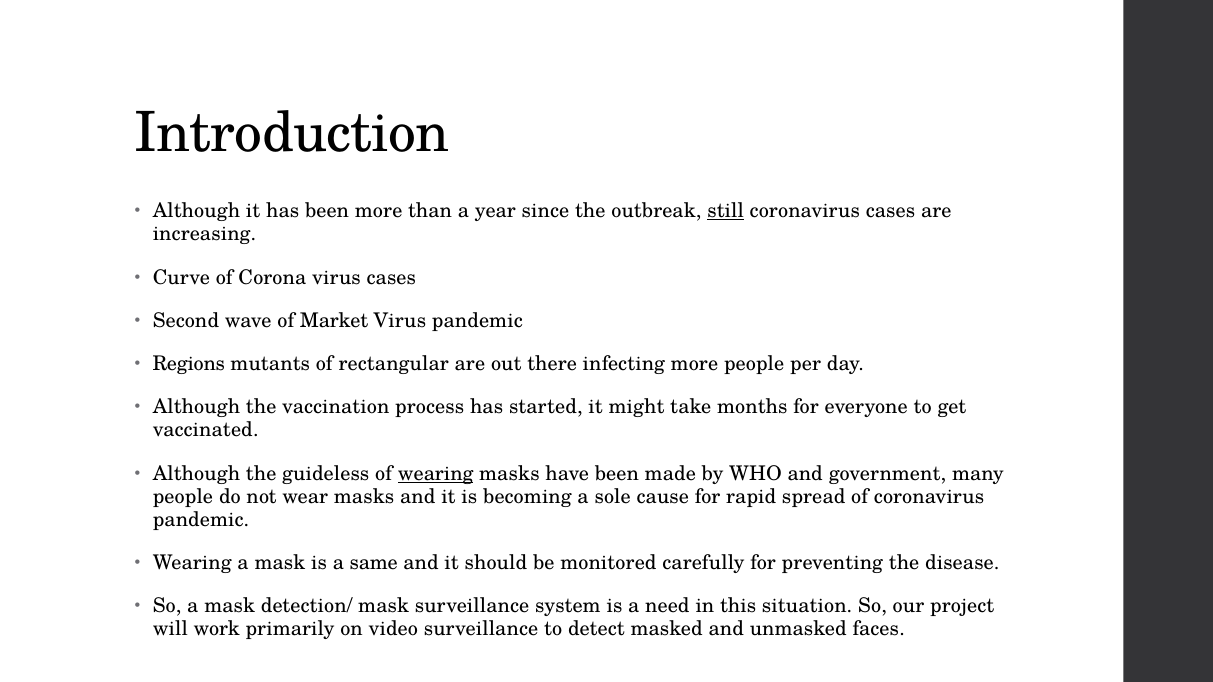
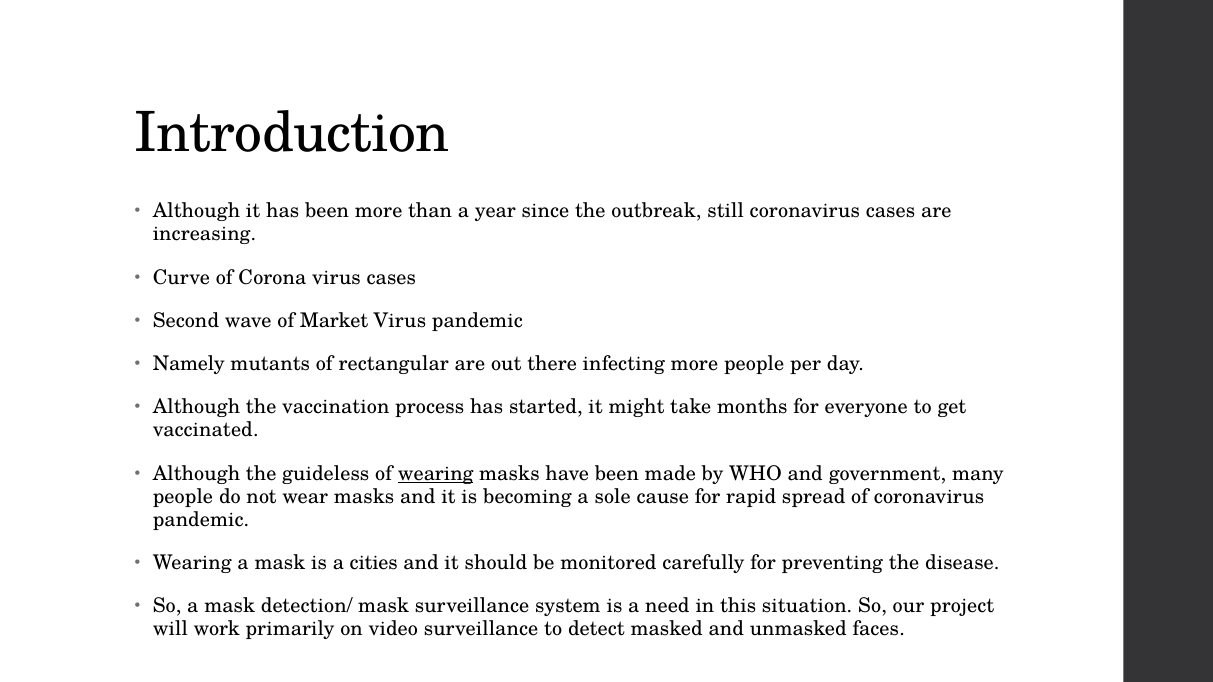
still underline: present -> none
Regions: Regions -> Namely
same: same -> cities
